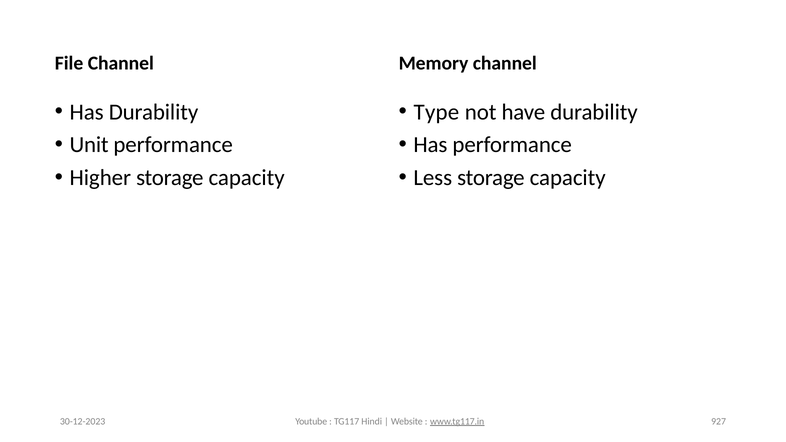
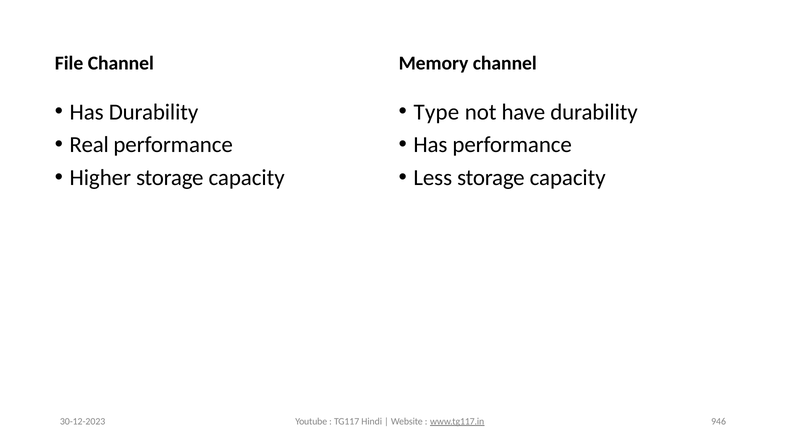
Unit: Unit -> Real
927: 927 -> 946
